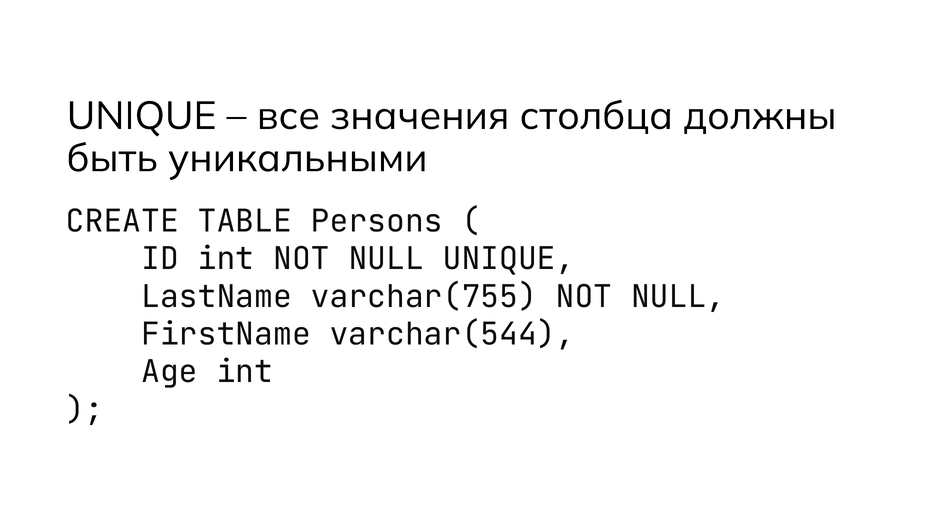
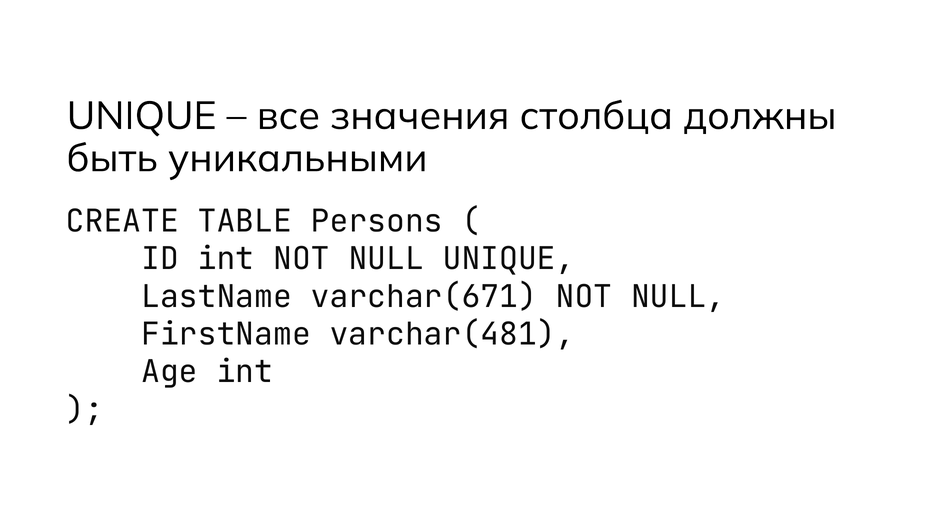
varchar(755: varchar(755 -> varchar(671
varchar(544: varchar(544 -> varchar(481
